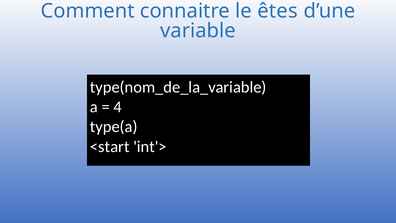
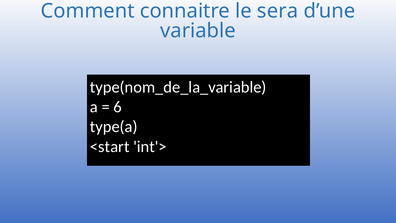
êtes: êtes -> sera
4: 4 -> 6
